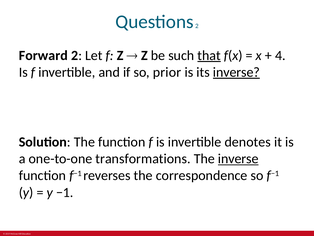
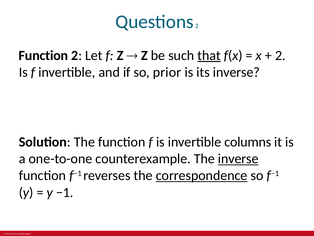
Forward at (43, 55): Forward -> Function
4 at (280, 55): 4 -> 2
inverse at (236, 72) underline: present -> none
denotes: denotes -> columns
transformations: transformations -> counterexample
correspondence underline: none -> present
